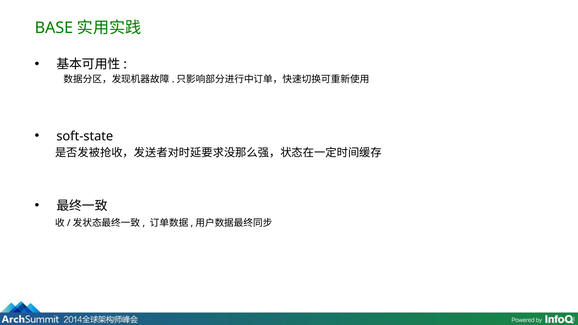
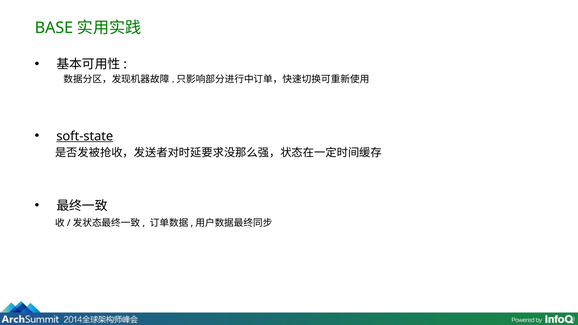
soft-state underline: none -> present
